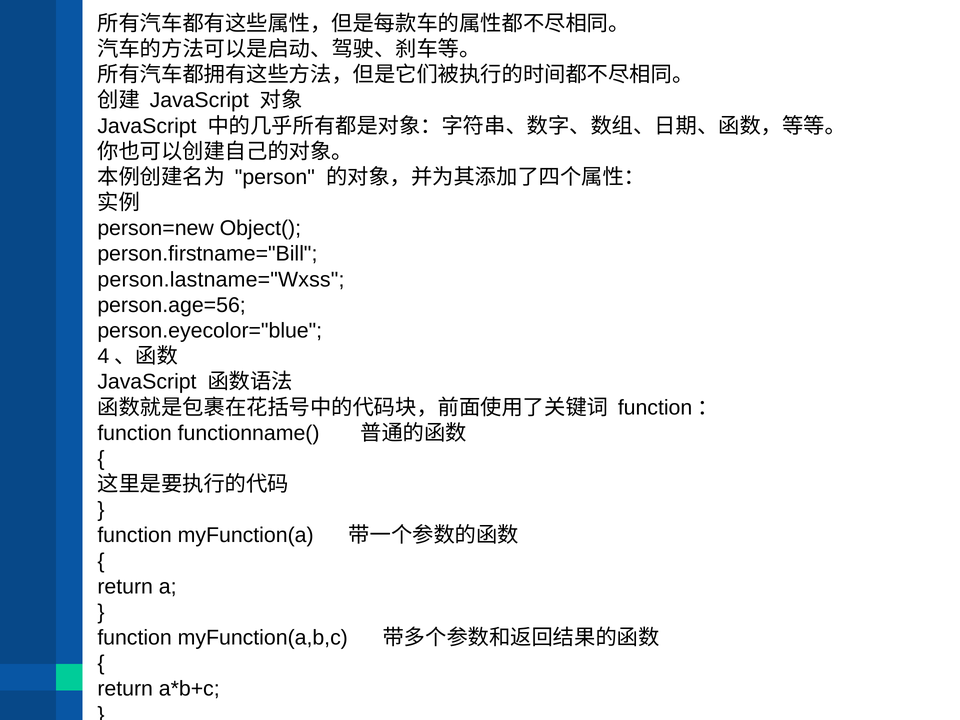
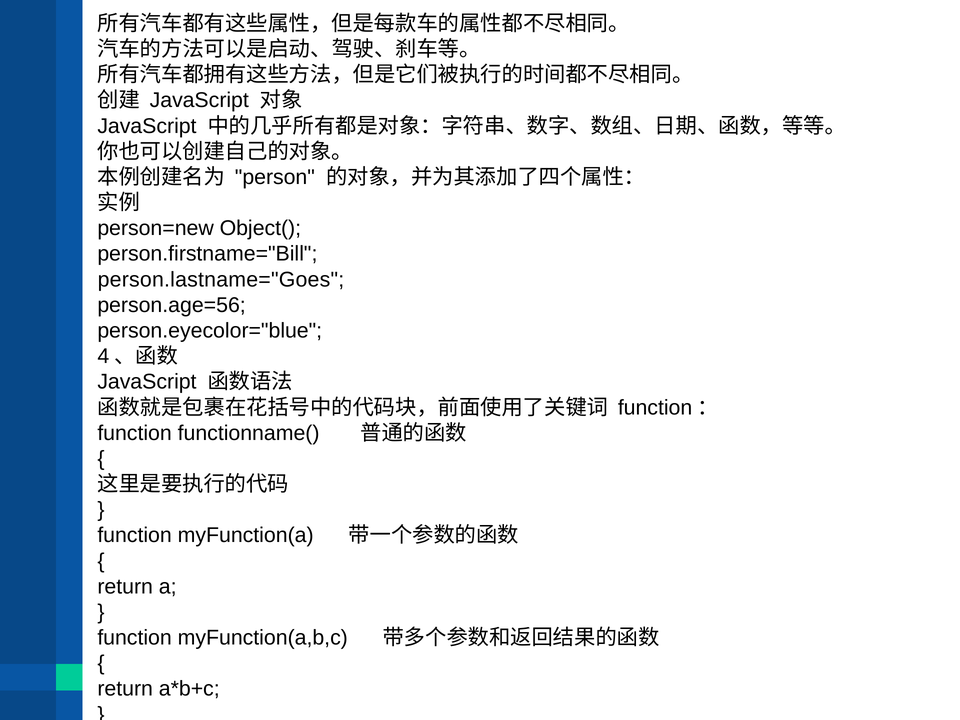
person.lastname="Wxss: person.lastname="Wxss -> person.lastname="Goes
